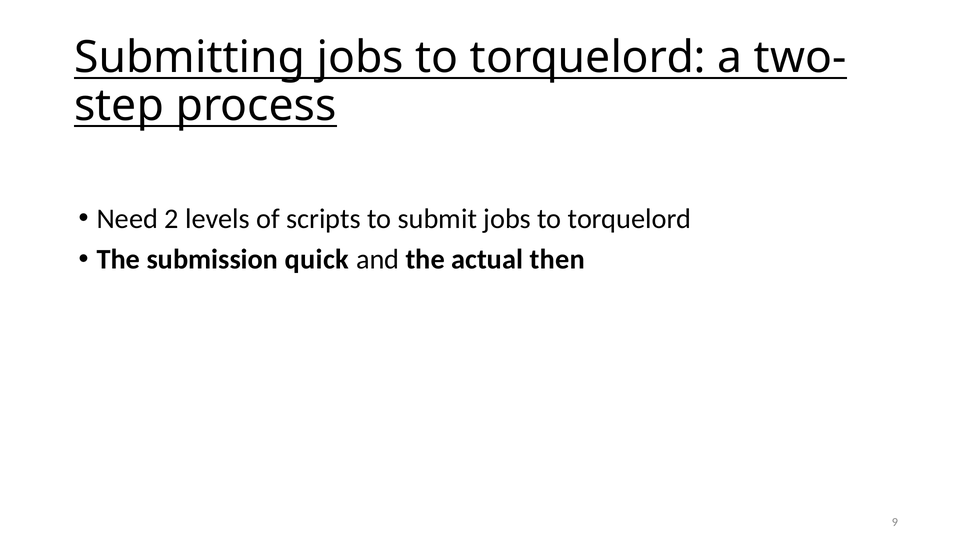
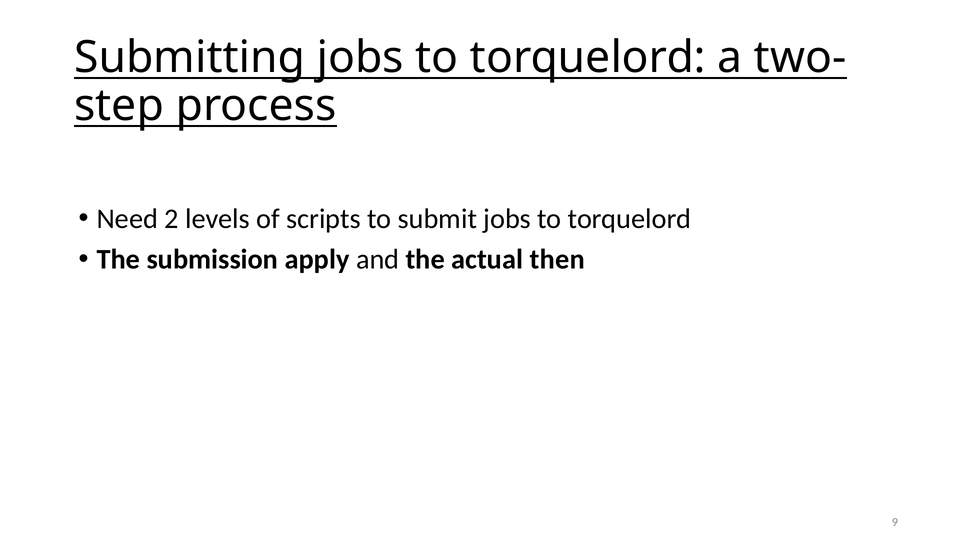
quick: quick -> apply
